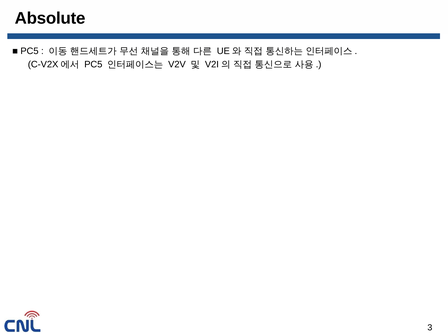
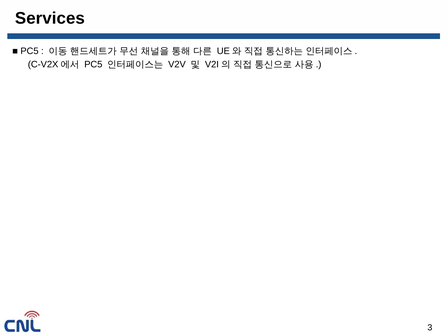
Absolute: Absolute -> Services
